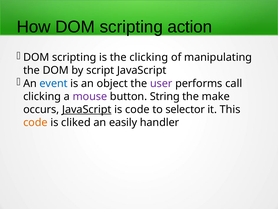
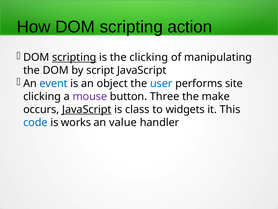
scripting at (74, 57) underline: none -> present
user colour: purple -> blue
call: call -> site
String: String -> Three
is code: code -> class
selector: selector -> widgets
code at (35, 122) colour: orange -> blue
cliked: cliked -> works
easily: easily -> value
